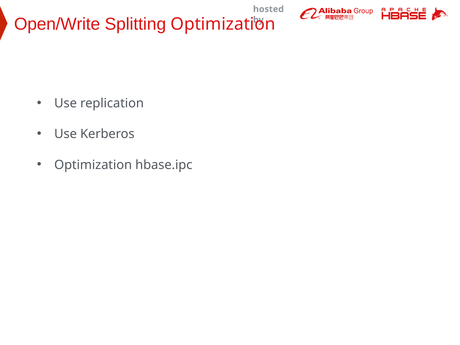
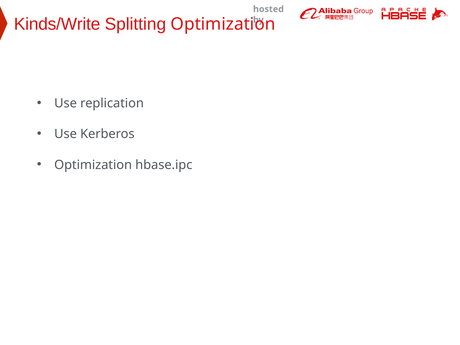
Open/Write: Open/Write -> Kinds/Write
